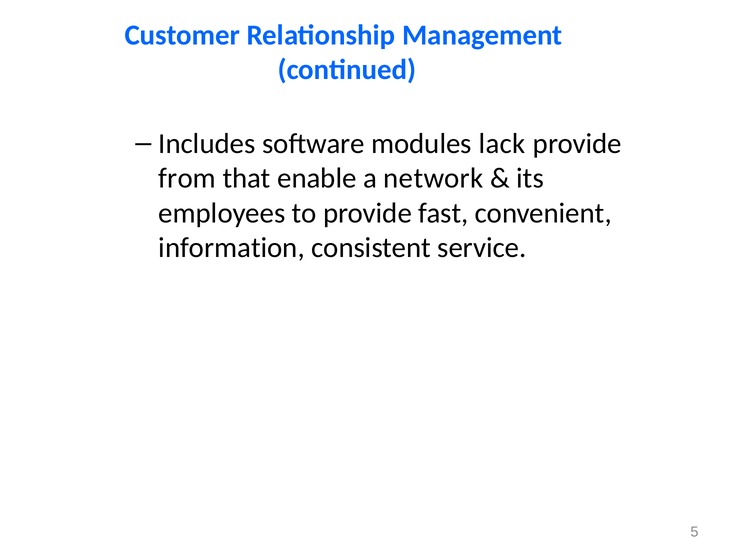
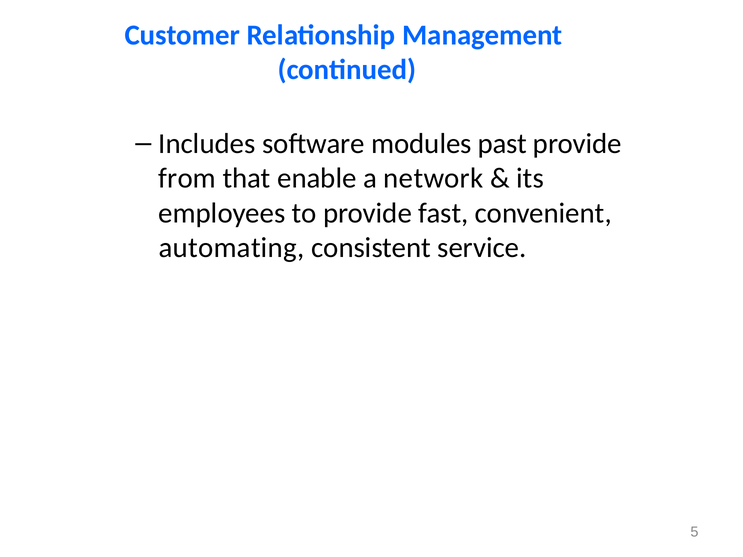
lack: lack -> past
information: information -> automating
